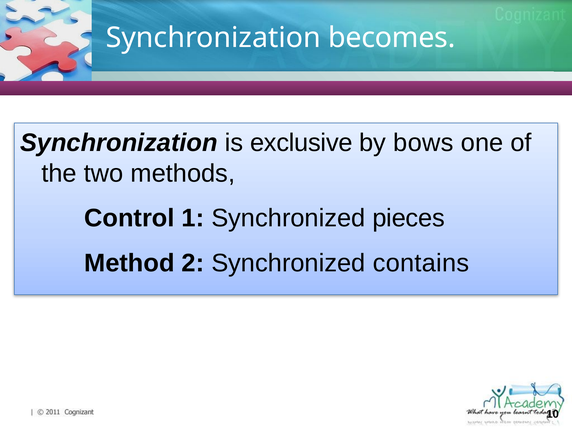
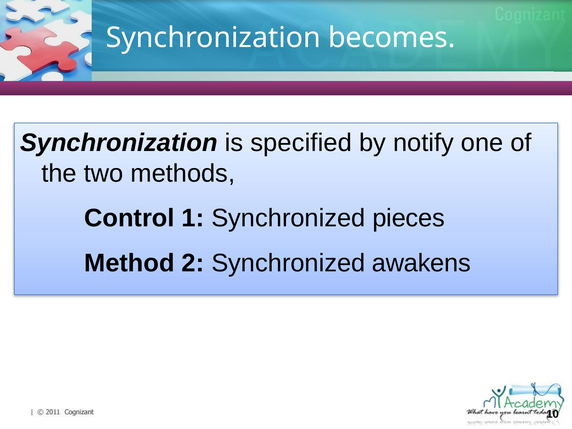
exclusive: exclusive -> specified
bows: bows -> notify
contains: contains -> awakens
